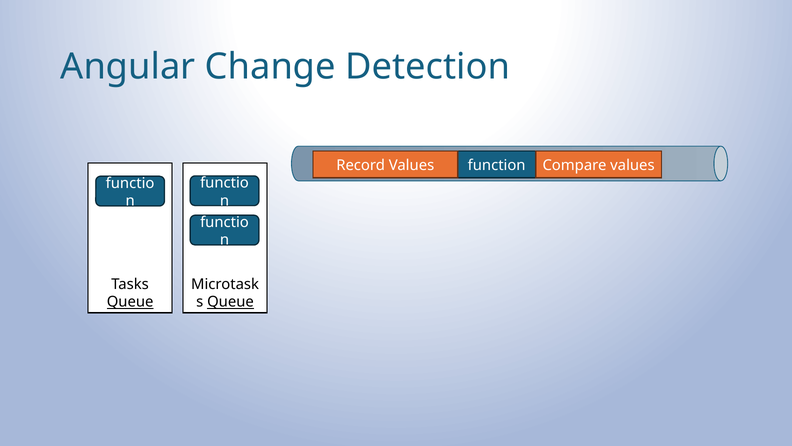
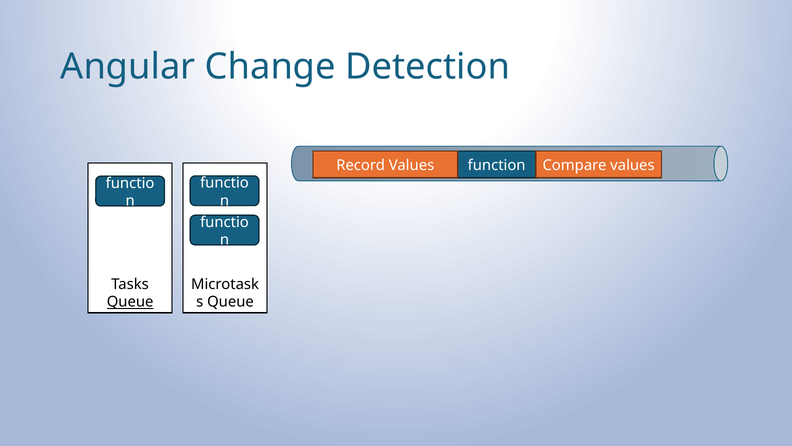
Queue at (230, 302) underline: present -> none
